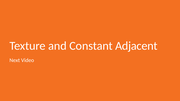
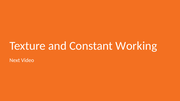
Adjacent: Adjacent -> Working
